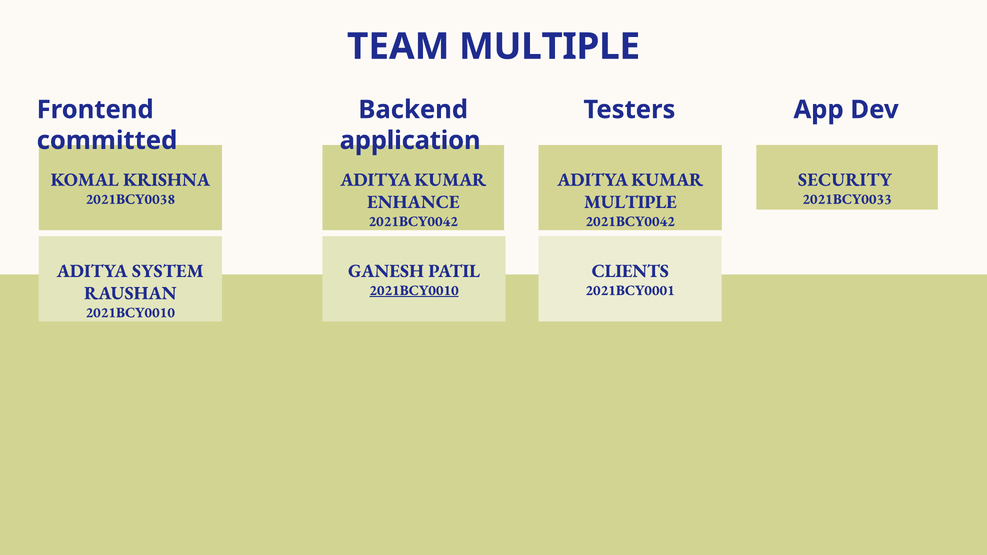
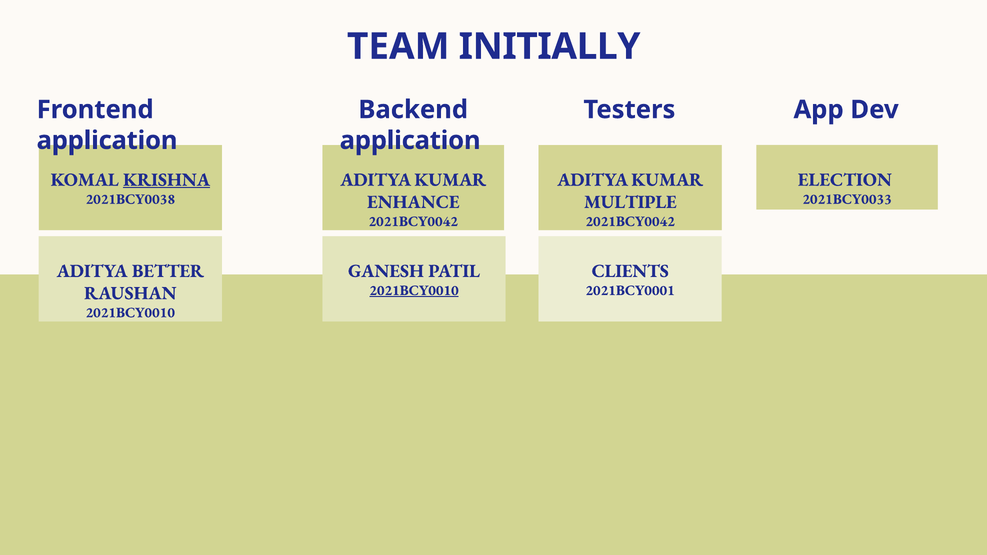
TEAM MULTIPLE: MULTIPLE -> INITIALLY
committed at (107, 141): committed -> application
KRISHNA underline: none -> present
SECURITY: SECURITY -> ELECTION
SYSTEM: SYSTEM -> BETTER
